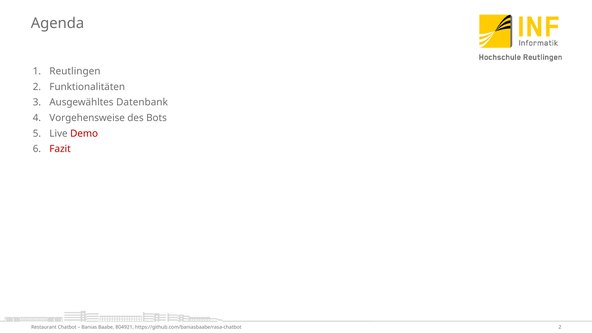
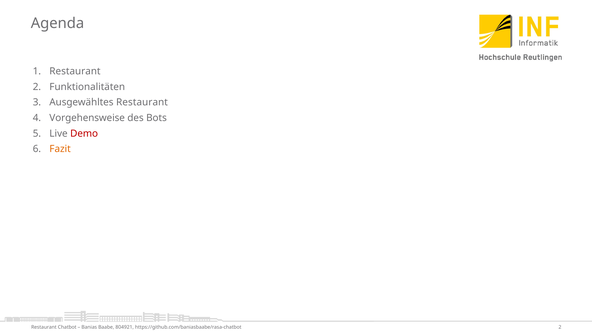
Reutlingen at (75, 71): Reutlingen -> Restaurant
Ausgewähltes Datenbank: Datenbank -> Restaurant
Fazit colour: red -> orange
